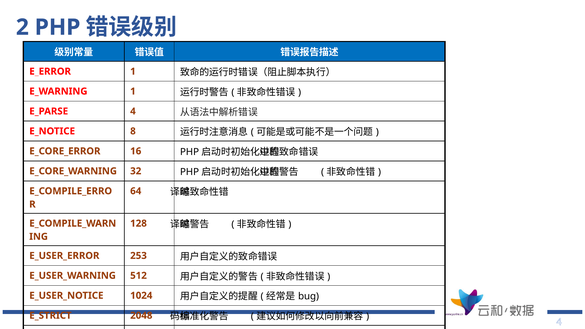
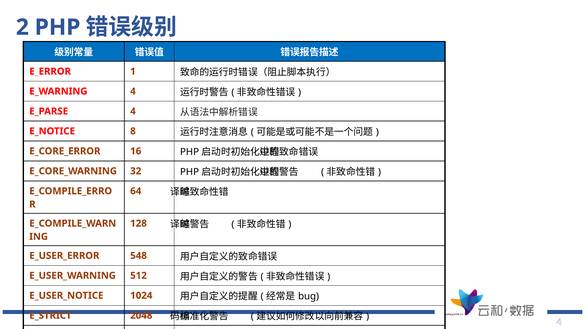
1 at (133, 91): 1 -> 4
253: 253 -> 548
